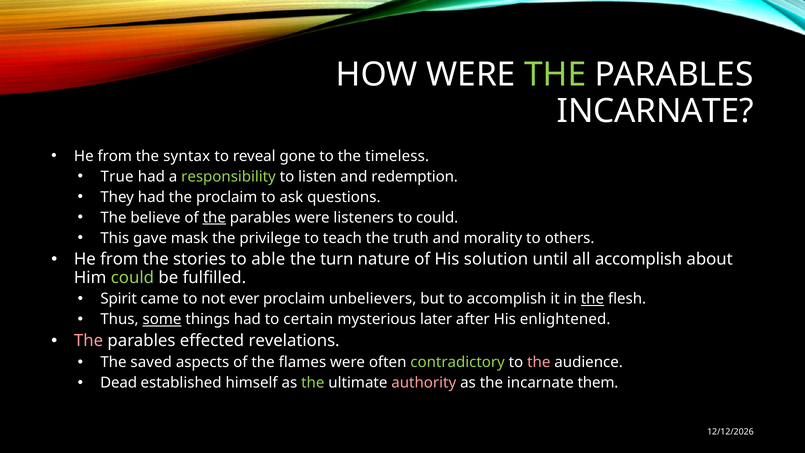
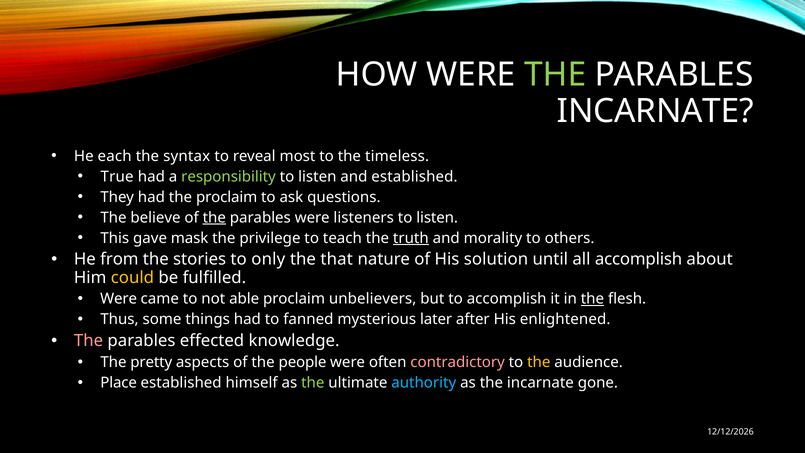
from at (115, 156): from -> each
gone: gone -> most
and redemption: redemption -> established
could at (437, 217): could -> listen
truth underline: none -> present
able: able -> only
turn: turn -> that
could at (132, 277) colour: light green -> yellow
Spirit at (119, 299): Spirit -> Were
ever: ever -> able
some underline: present -> none
certain: certain -> fanned
revelations: revelations -> knowledge
saved: saved -> pretty
flames: flames -> people
contradictory colour: light green -> pink
the at (539, 362) colour: pink -> yellow
Dead: Dead -> Place
authority colour: pink -> light blue
them: them -> gone
